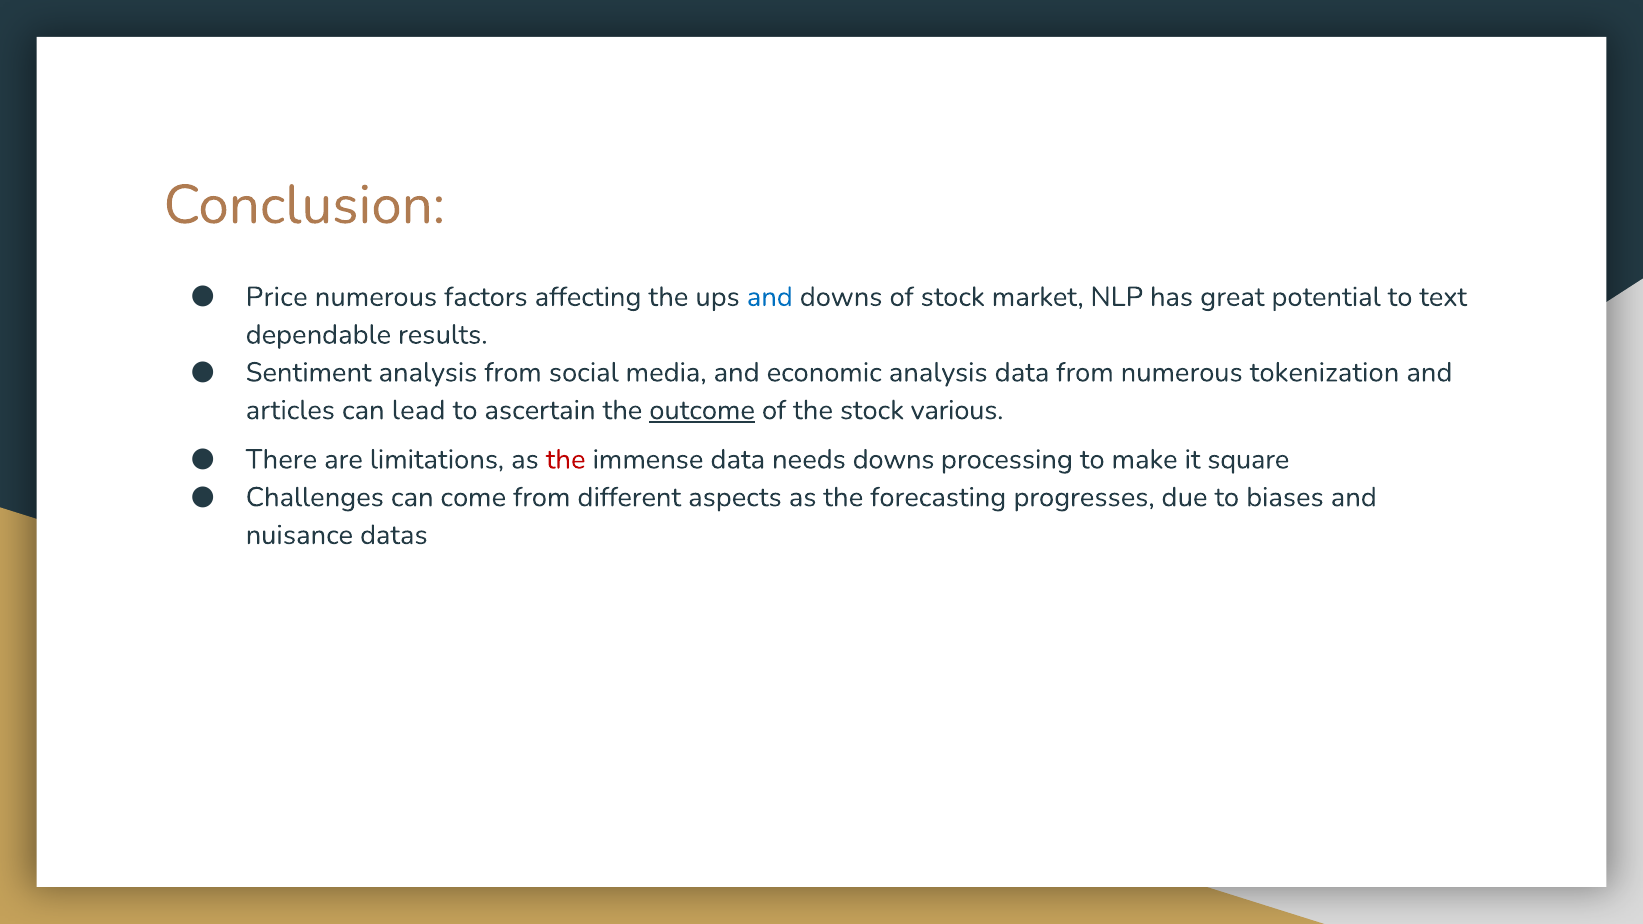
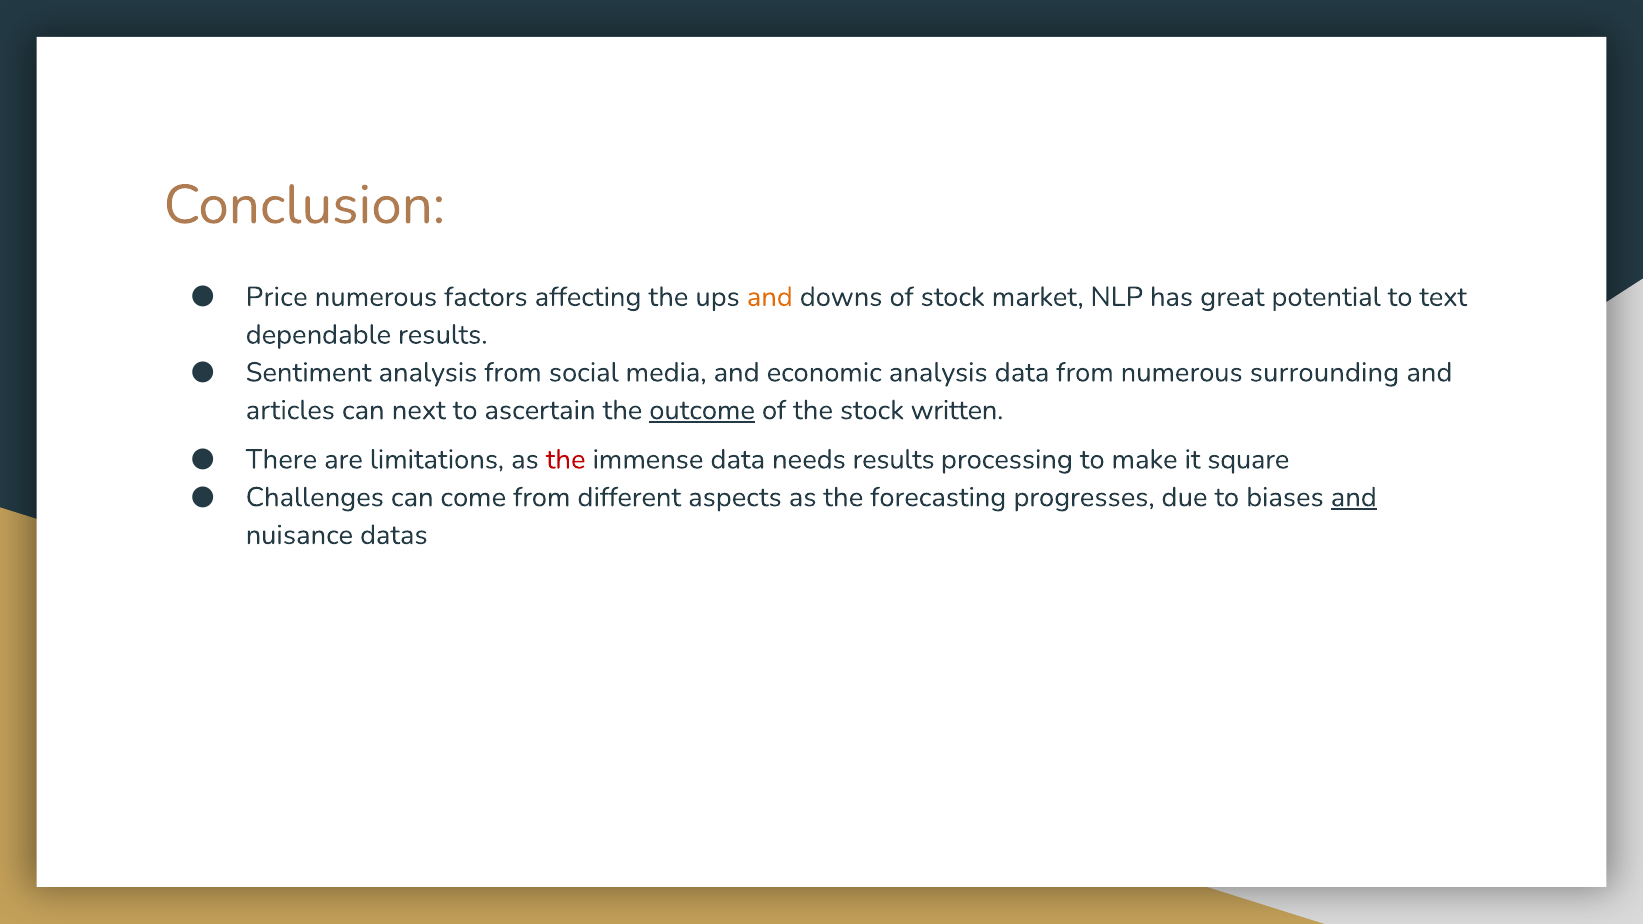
and at (770, 297) colour: blue -> orange
tokenization: tokenization -> surrounding
lead: lead -> next
various: various -> written
needs downs: downs -> results
and at (1354, 497) underline: none -> present
